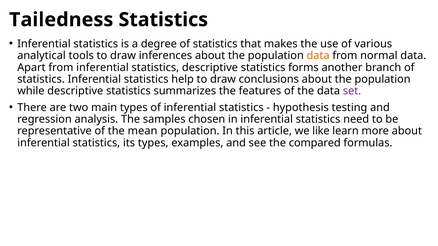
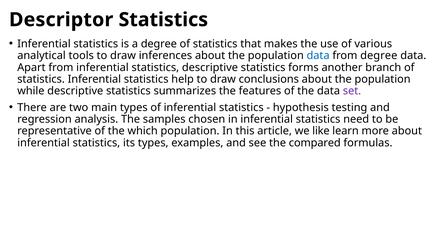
Tailedness: Tailedness -> Descriptor
data at (318, 56) colour: orange -> blue
from normal: normal -> degree
mean: mean -> which
